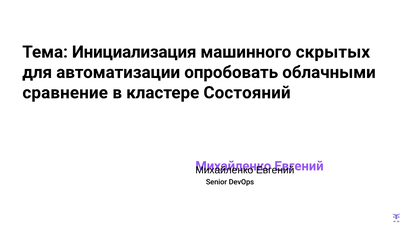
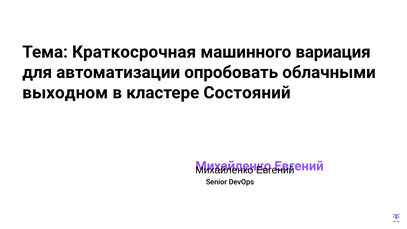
Инициализация: Инициализация -> Краткосрочная
скрытых: скрытых -> вариация
сравнение: сравнение -> выходном
